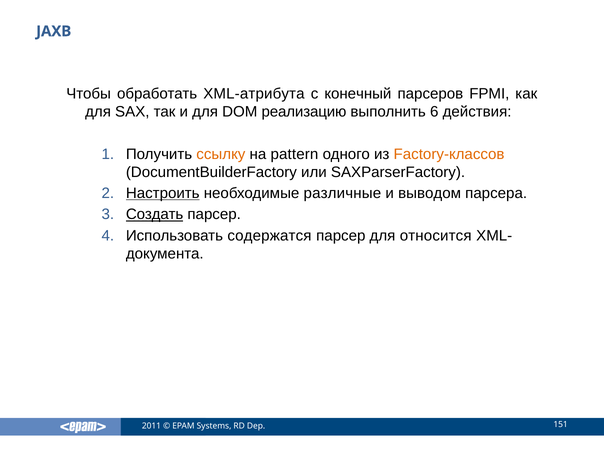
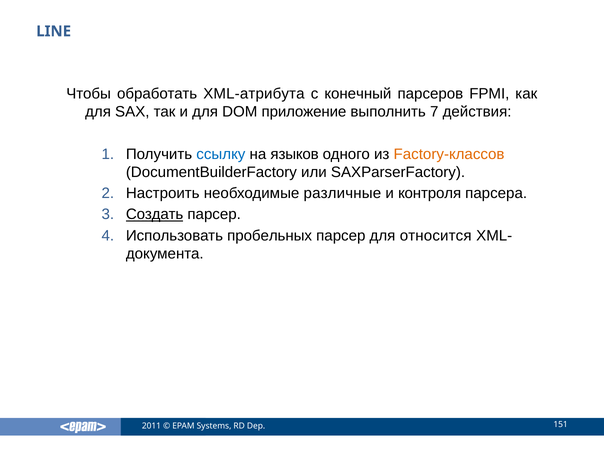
JAXB: JAXB -> LINE
реализацию: реализацию -> приложение
6: 6 -> 7
ссылку colour: orange -> blue
pattern: pattern -> языков
Настроить underline: present -> none
выводом: выводом -> контроля
содержатся: содержатся -> пробельных
